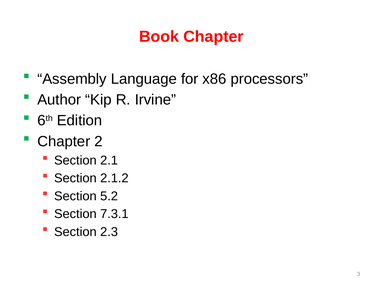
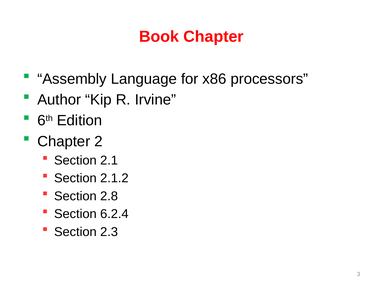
5.2: 5.2 -> 2.8
7.3.1: 7.3.1 -> 6.2.4
